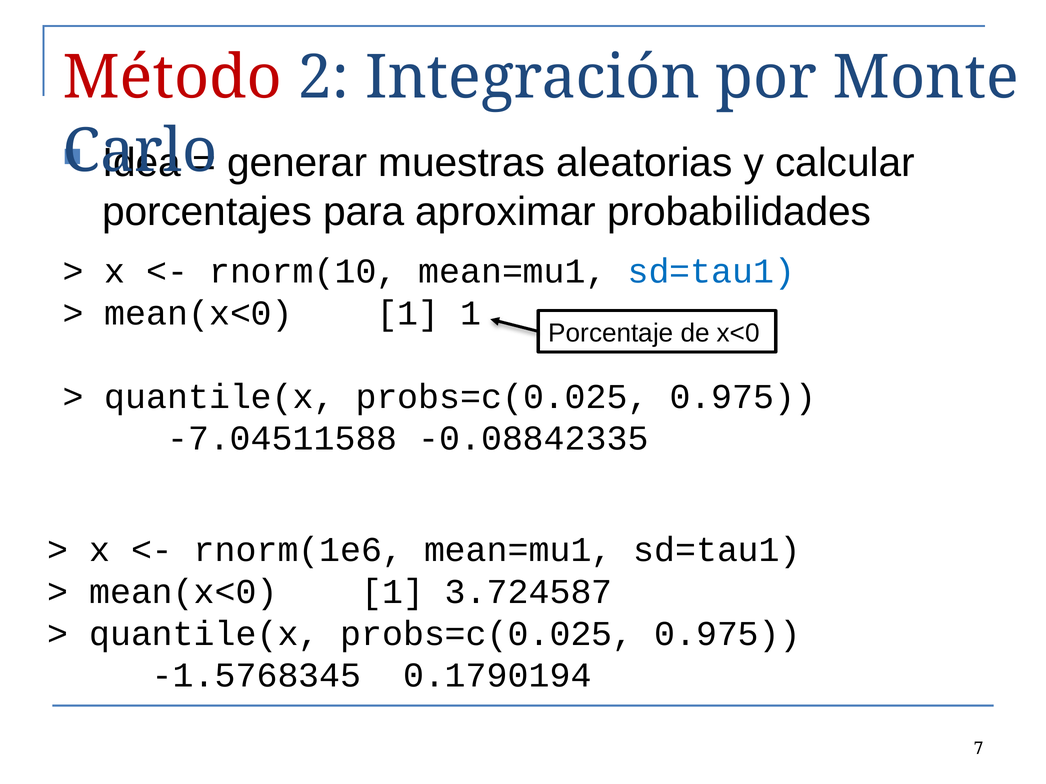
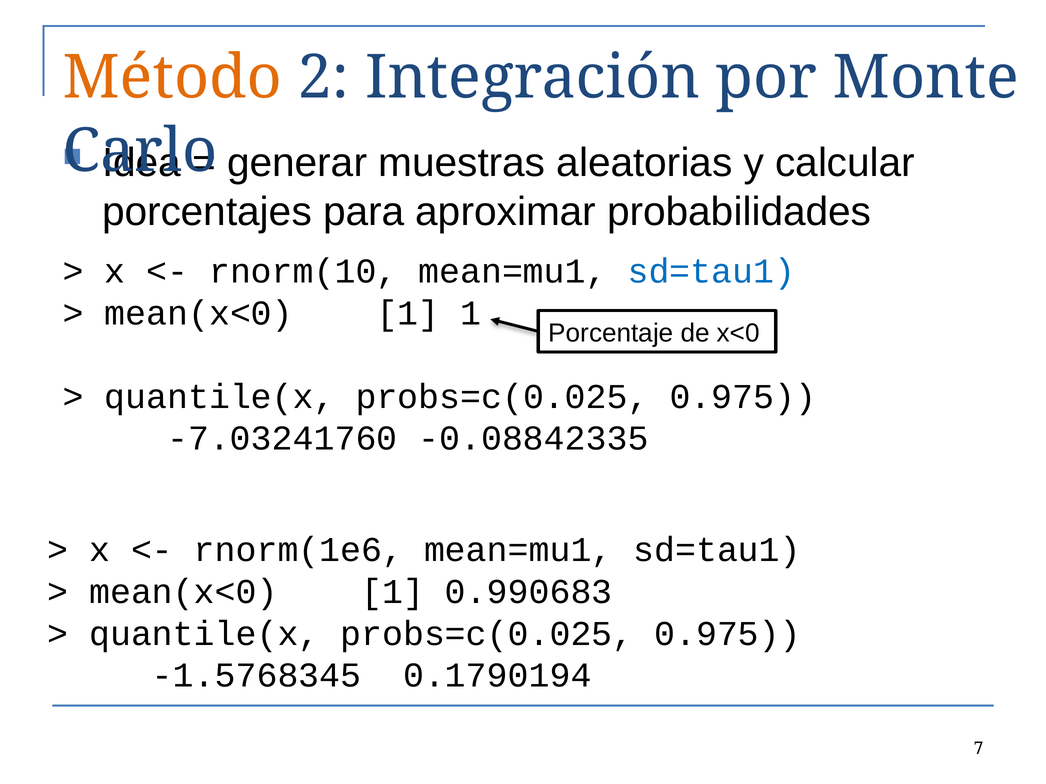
Método colour: red -> orange
-7.04511588: -7.04511588 -> -7.03241760
3.724587: 3.724587 -> 0.990683
